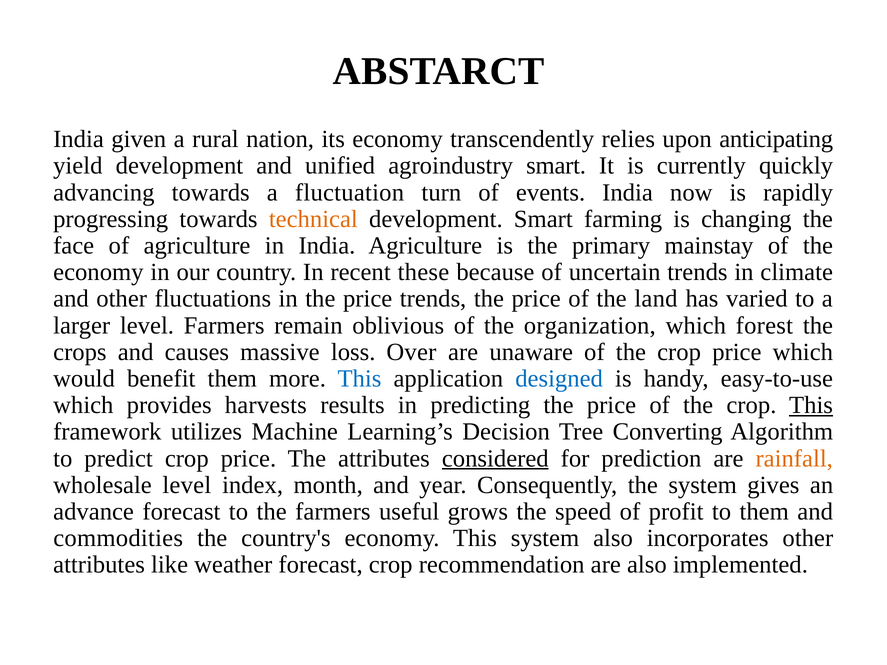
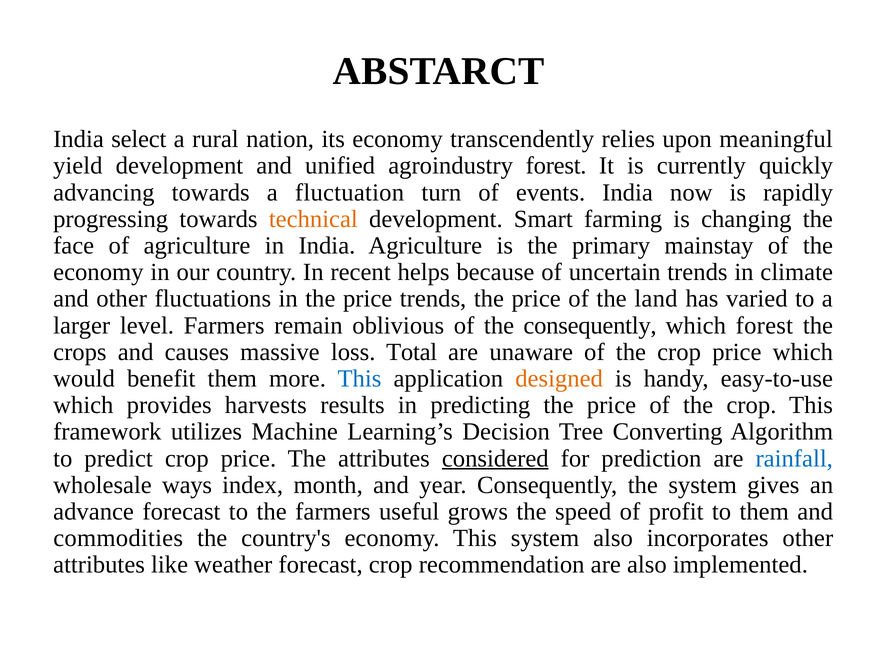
given: given -> select
anticipating: anticipating -> meaningful
agroindustry smart: smart -> forest
these: these -> helps
the organization: organization -> consequently
Over: Over -> Total
designed colour: blue -> orange
This at (811, 405) underline: present -> none
rainfall colour: orange -> blue
wholesale level: level -> ways
